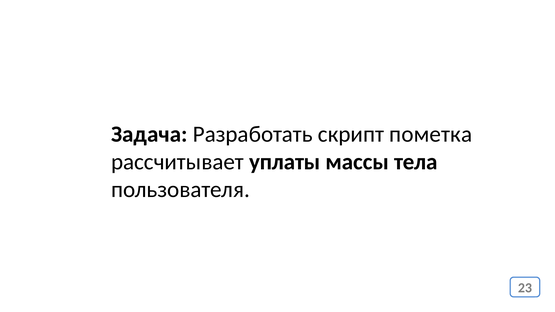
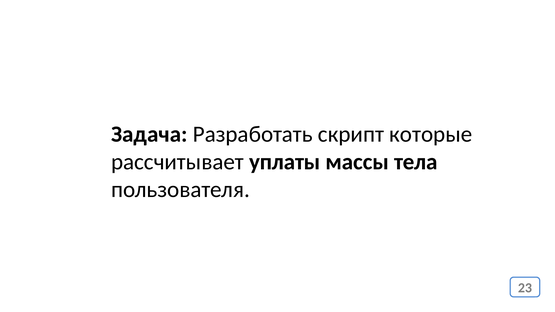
пометка: пометка -> которые
